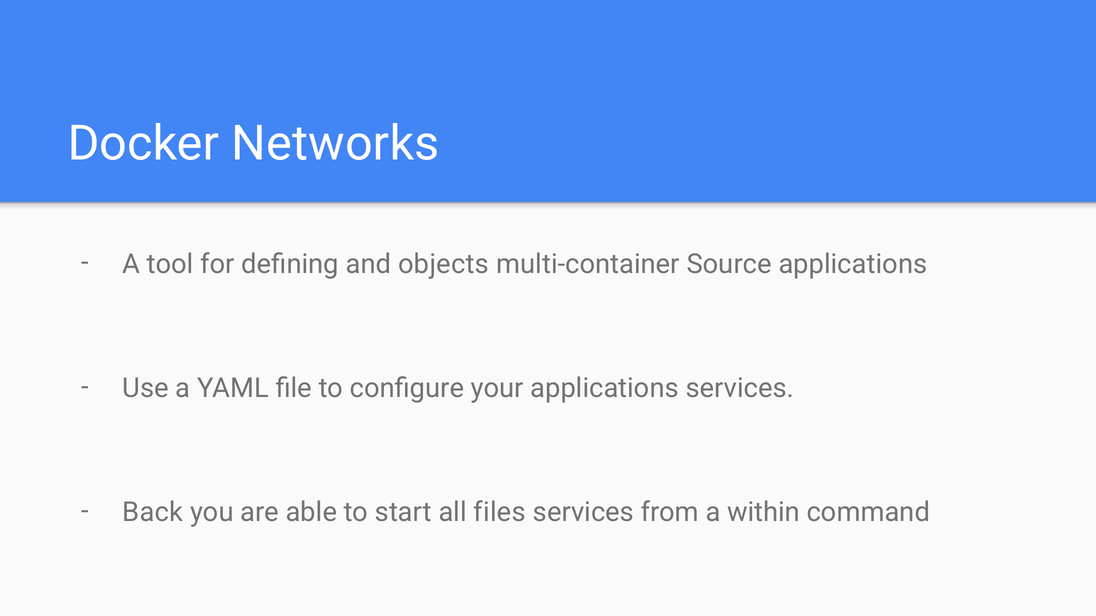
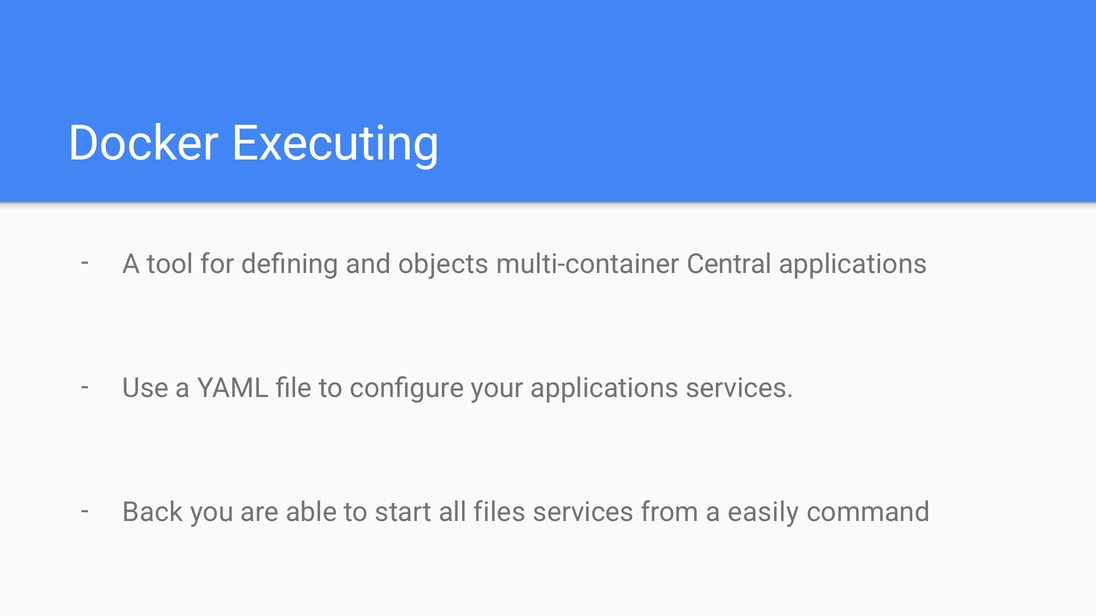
Networks: Networks -> Executing
Source: Source -> Central
within: within -> easily
